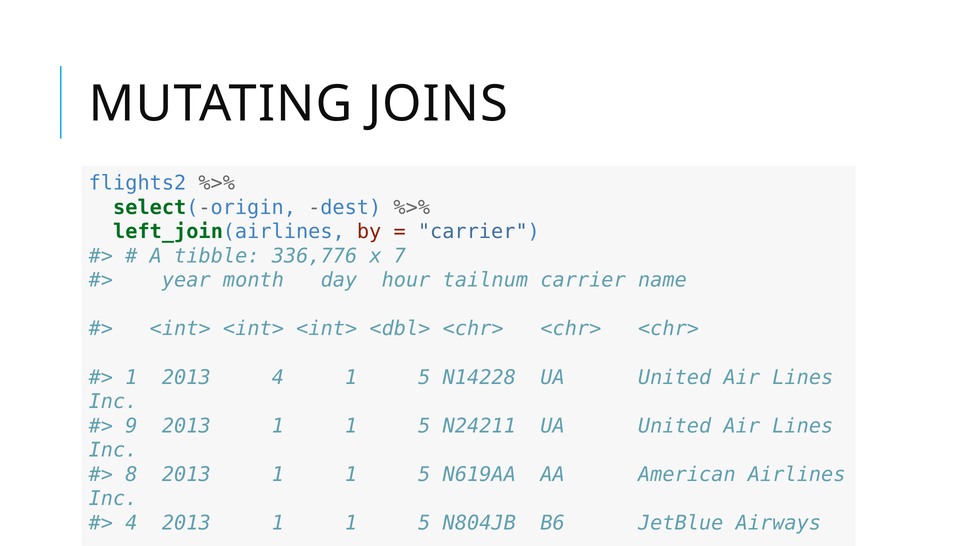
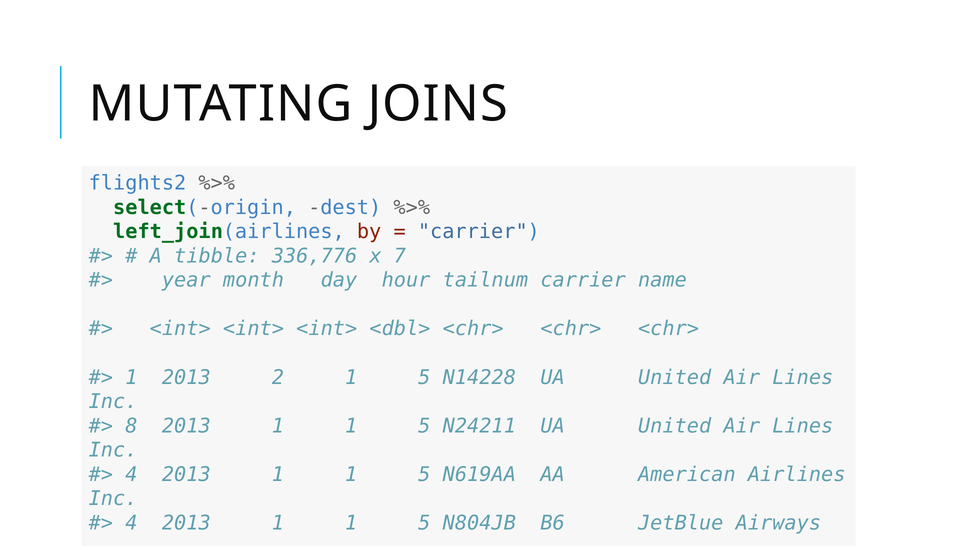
2013 4: 4 -> 2
9: 9 -> 8
8 at (131, 475): 8 -> 4
